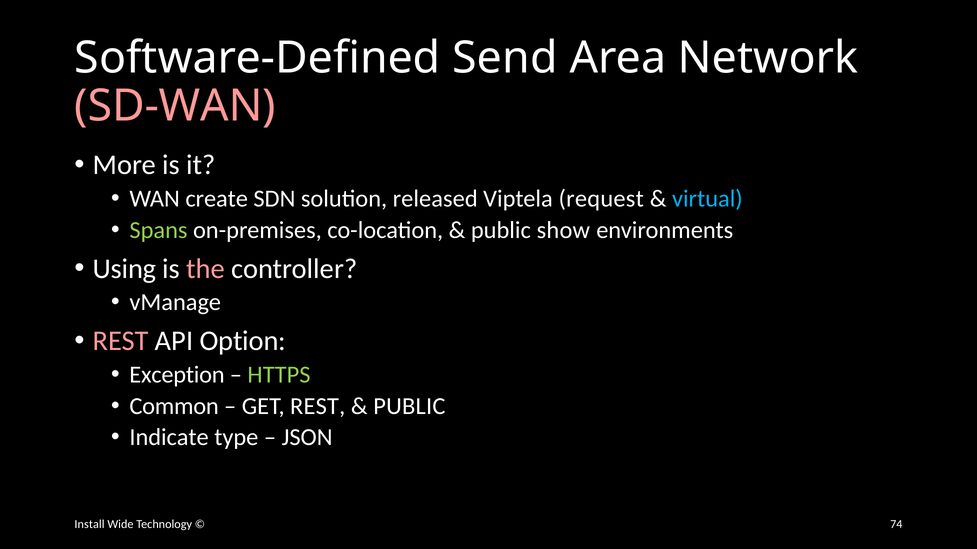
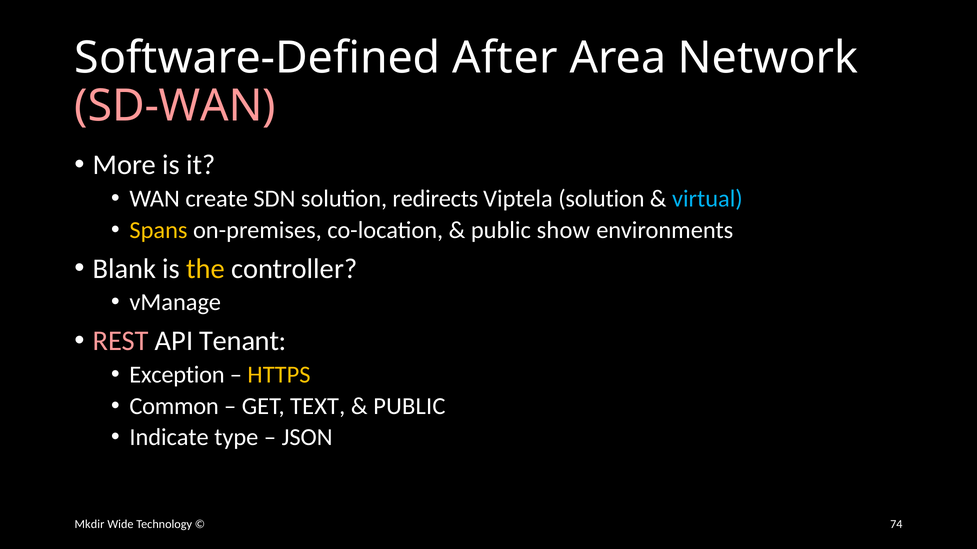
Send: Send -> After
released: released -> redirects
Viptela request: request -> solution
Spans colour: light green -> yellow
Using: Using -> Blank
the colour: pink -> yellow
Option: Option -> Tenant
HTTPS colour: light green -> yellow
GET REST: REST -> TEXT
Install: Install -> Mkdir
